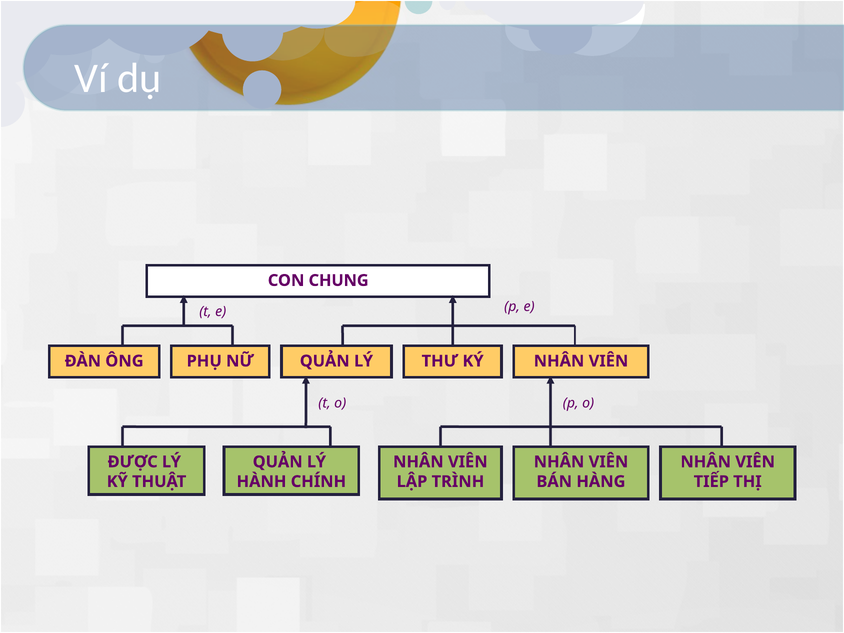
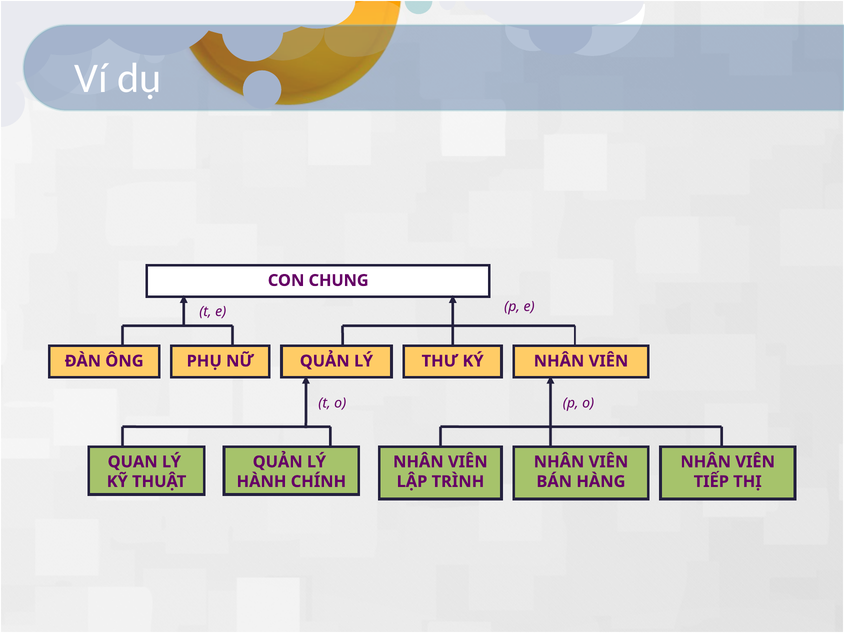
ĐƯỢC: ĐƯỢC -> QUAN
